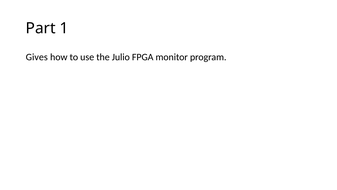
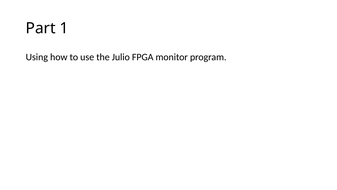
Gives: Gives -> Using
